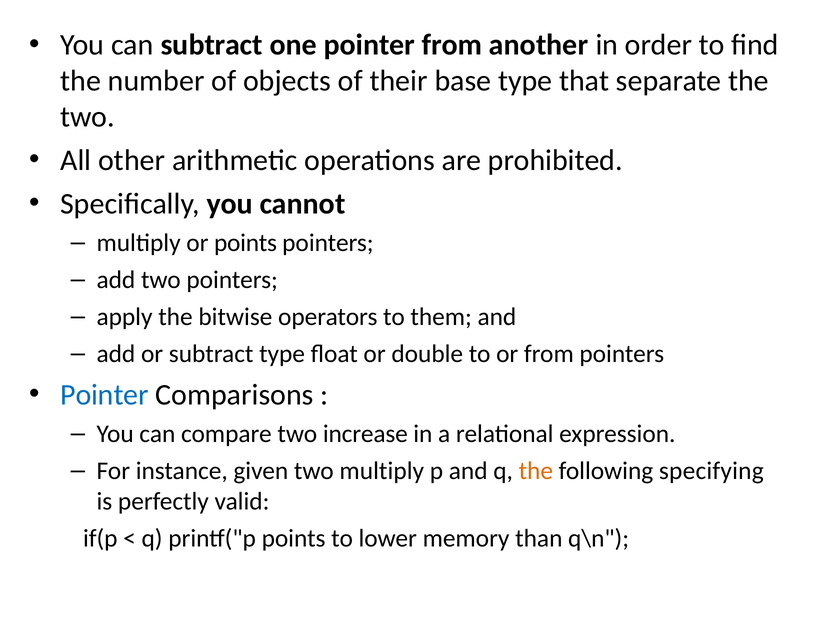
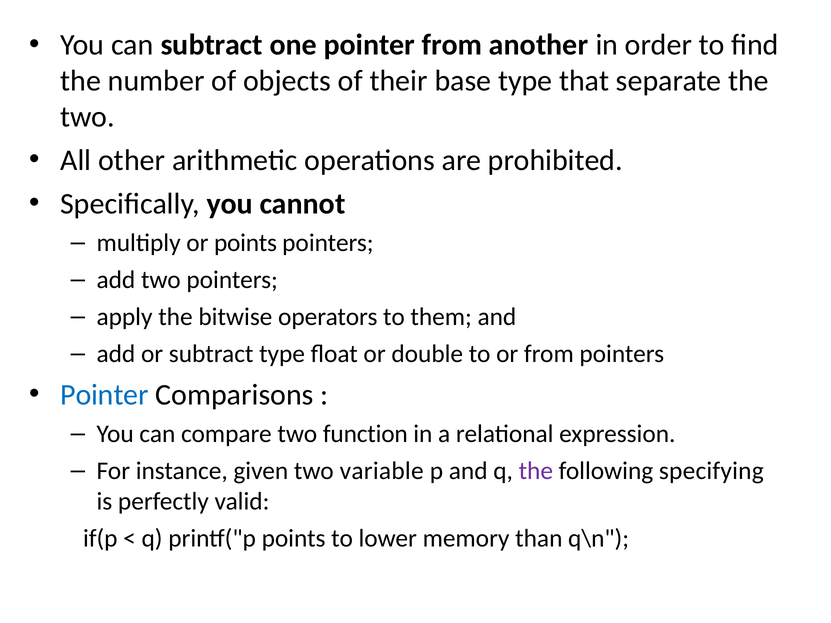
increase: increase -> function
two multiply: multiply -> variable
the at (536, 471) colour: orange -> purple
